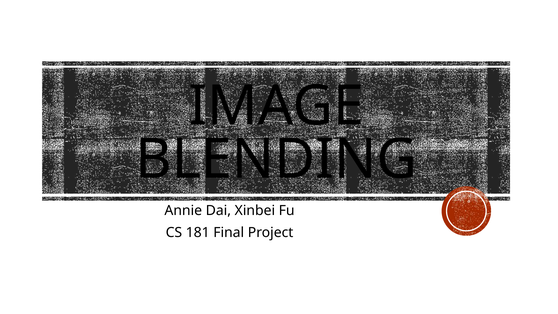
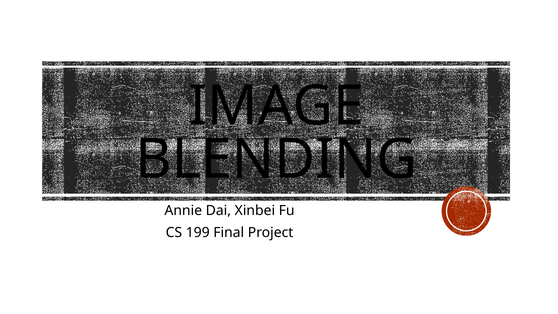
181: 181 -> 199
